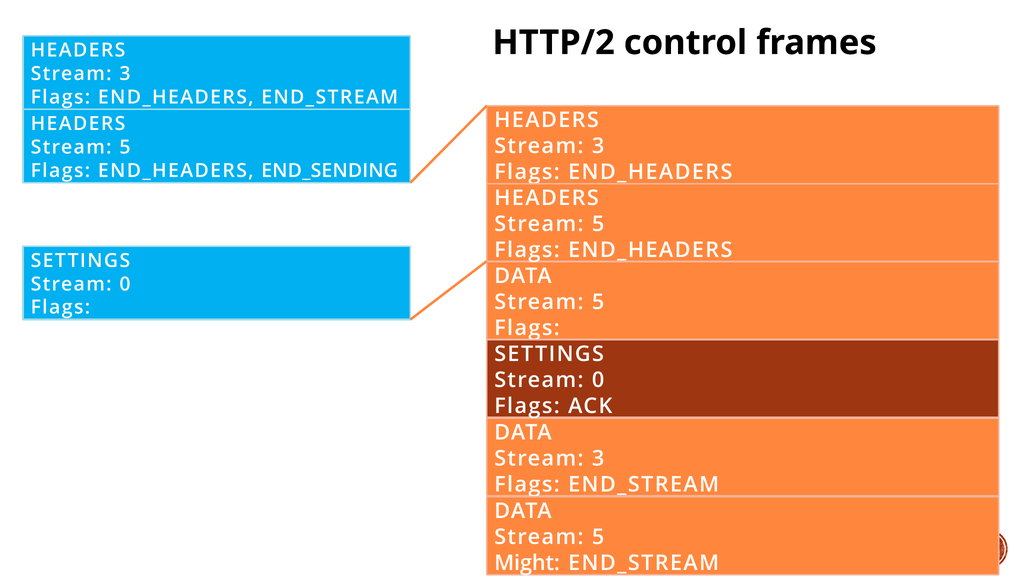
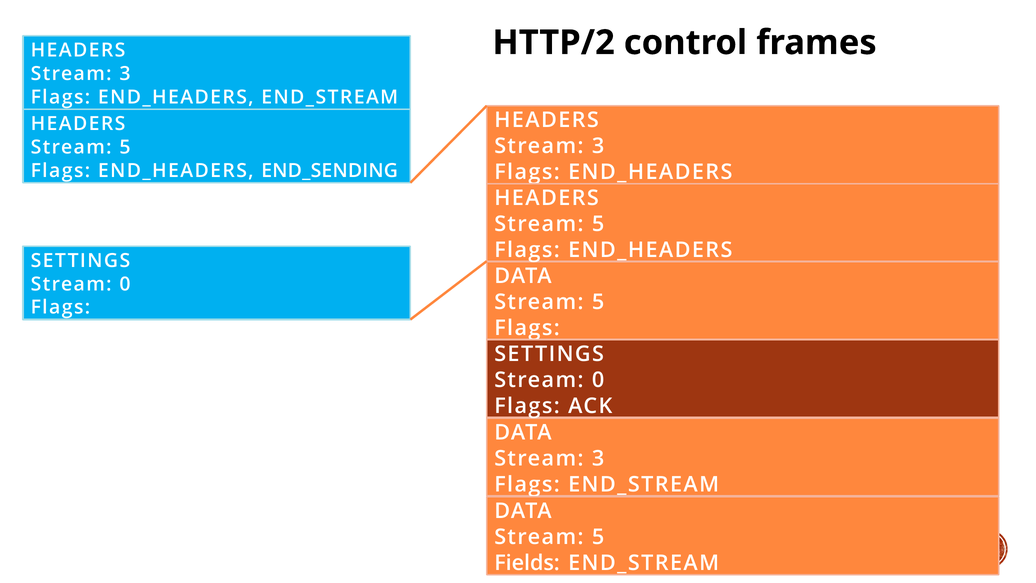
Might: Might -> Fields
